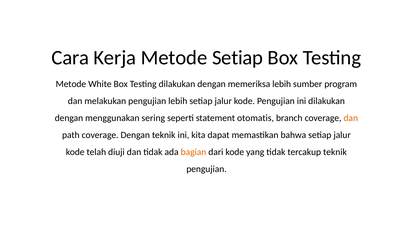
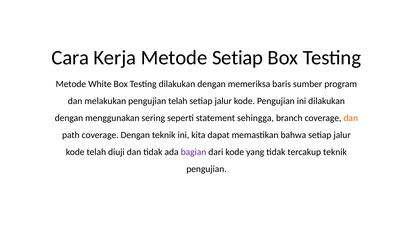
memeriksa lebih: lebih -> baris
pengujian lebih: lebih -> telah
otomatis: otomatis -> sehingga
bagian colour: orange -> purple
